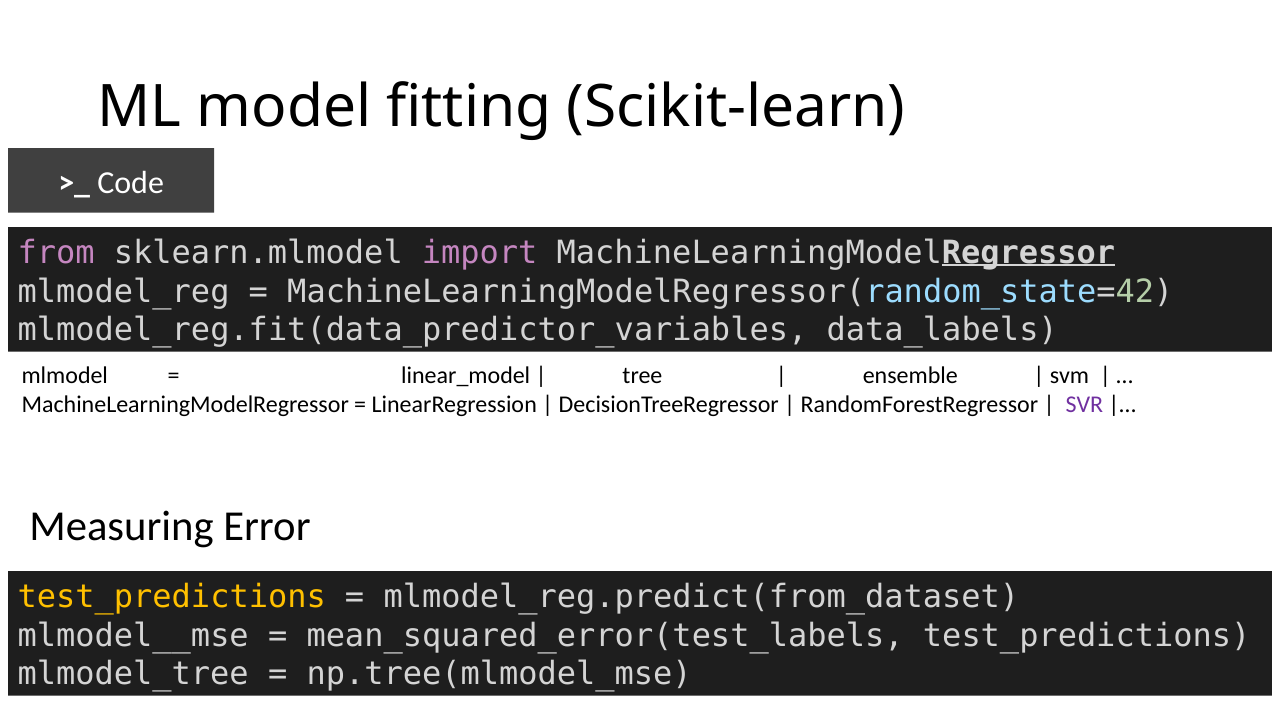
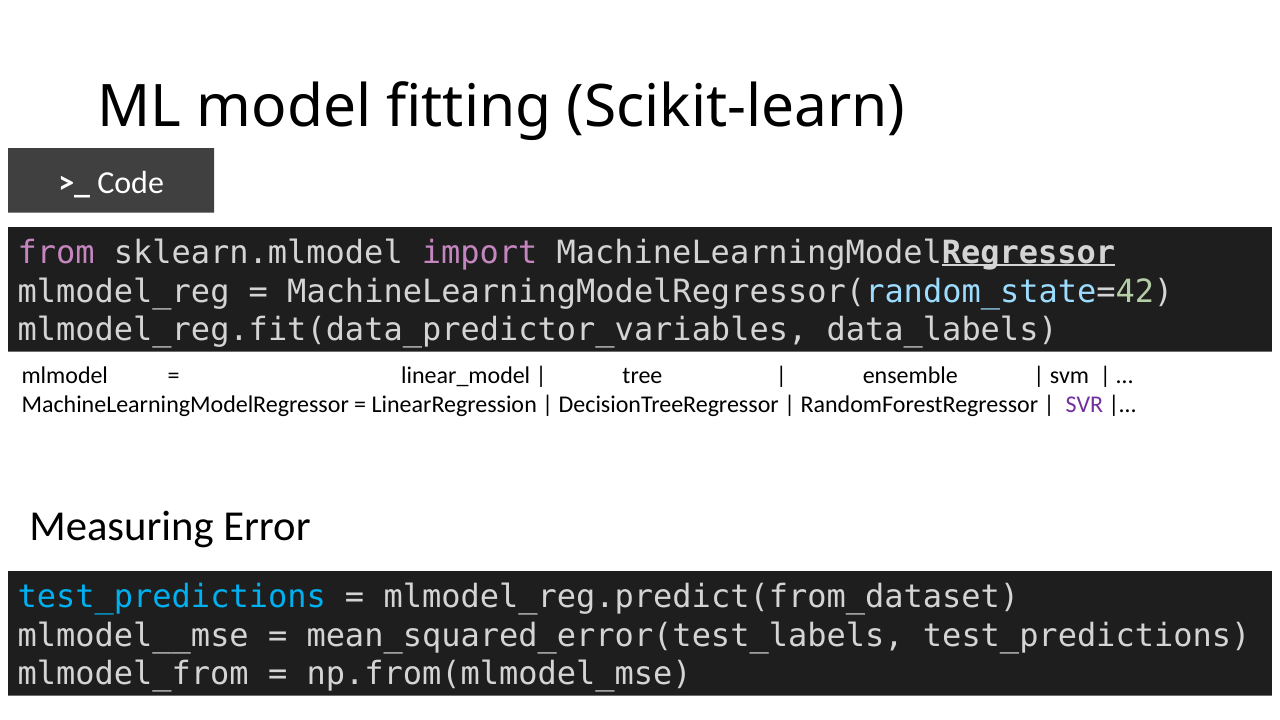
test_predictions at (172, 597) colour: yellow -> light blue
mlmodel_tree: mlmodel_tree -> mlmodel_from
np.tree(mlmodel_mse: np.tree(mlmodel_mse -> np.from(mlmodel_mse
